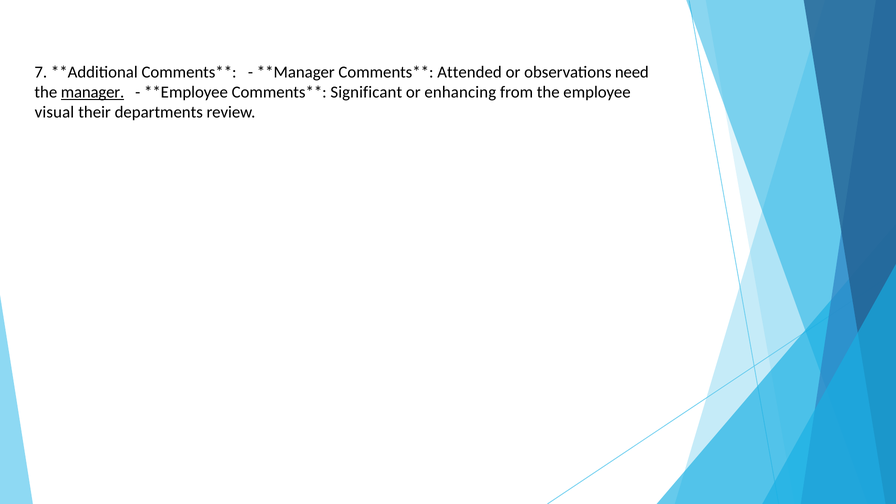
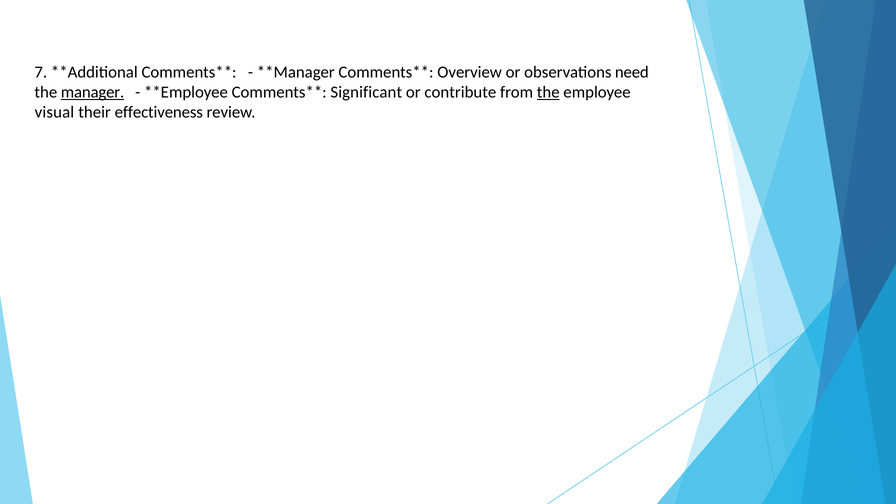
Attended: Attended -> Overview
enhancing: enhancing -> contribute
the at (548, 92) underline: none -> present
departments: departments -> effectiveness
